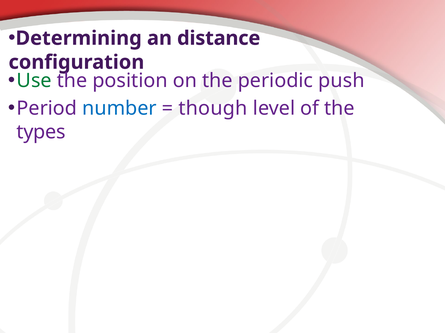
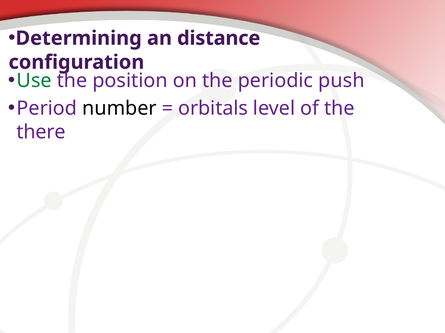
number colour: blue -> black
though: though -> orbitals
types: types -> there
